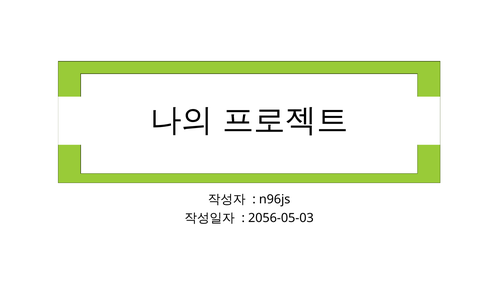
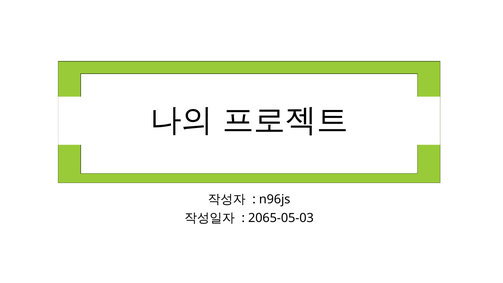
2056-05-03: 2056-05-03 -> 2065-05-03
